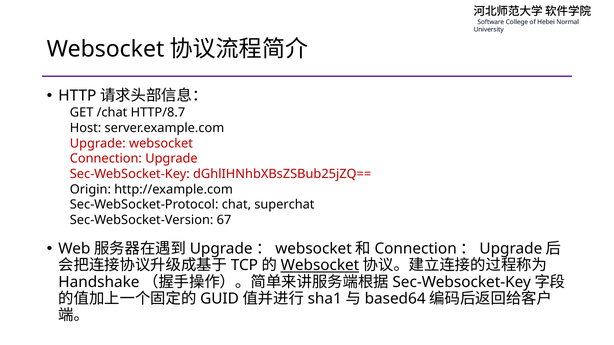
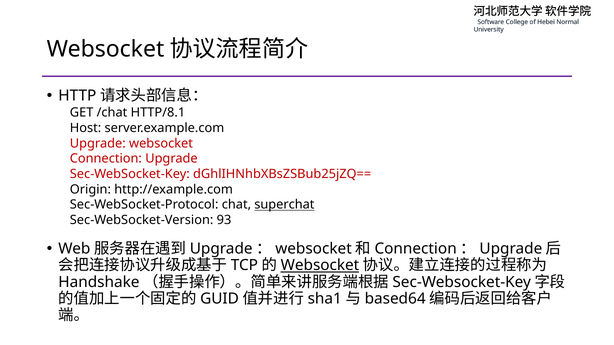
HTTP/8.7: HTTP/8.7 -> HTTP/8.1
superchat underline: none -> present
67: 67 -> 93
